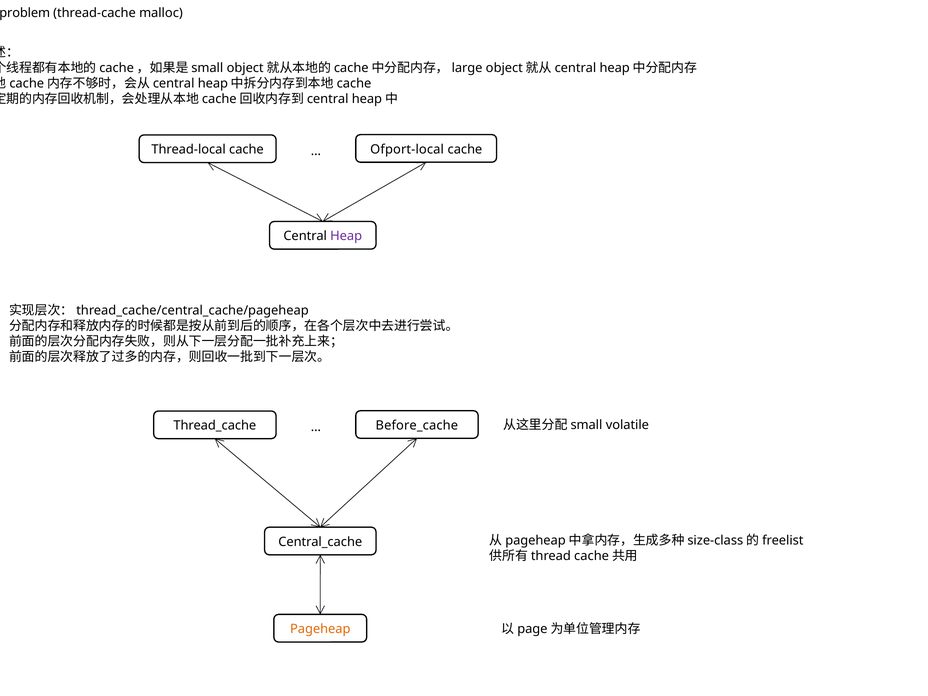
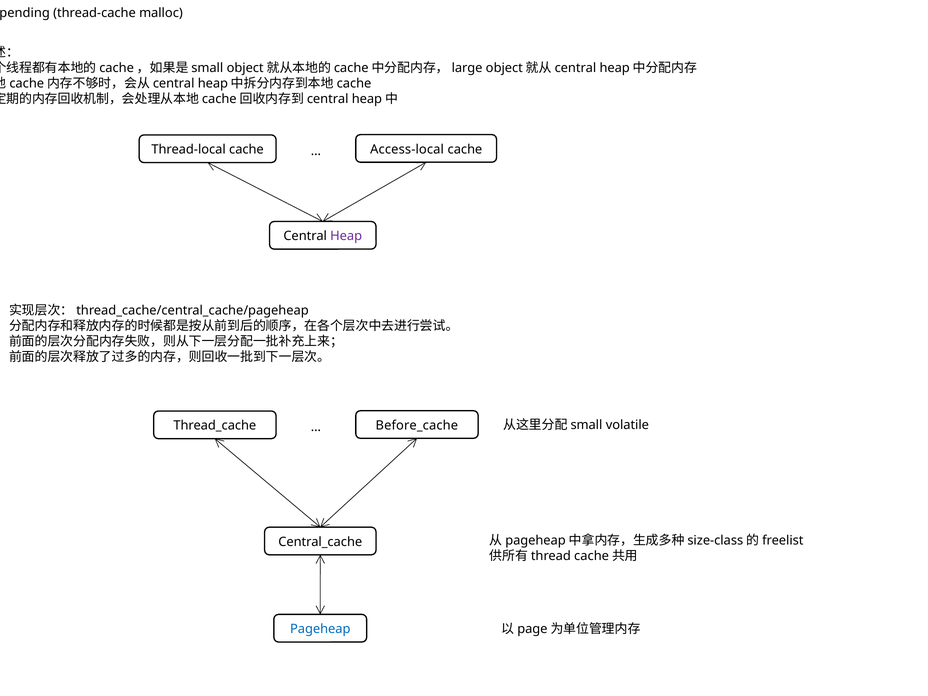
problem: problem -> pending
Ofport-local: Ofport-local -> Access-local
Pageheap colour: orange -> blue
